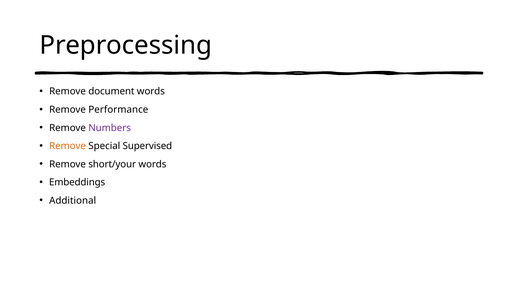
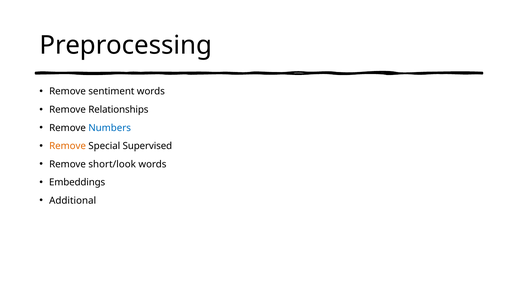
document: document -> sentiment
Performance: Performance -> Relationships
Numbers colour: purple -> blue
short/your: short/your -> short/look
